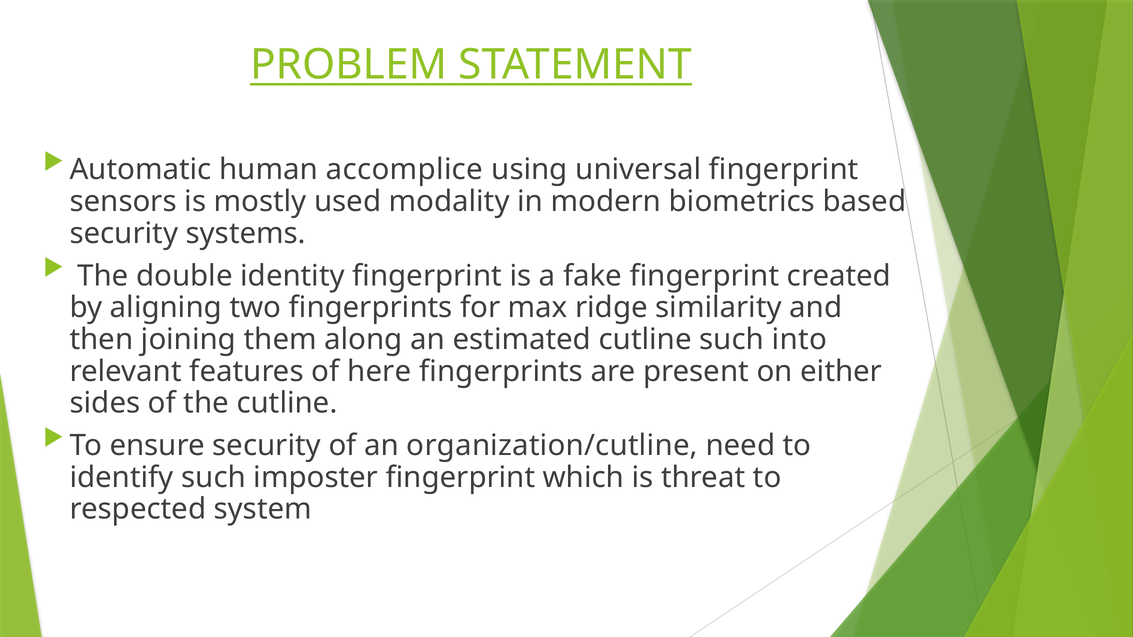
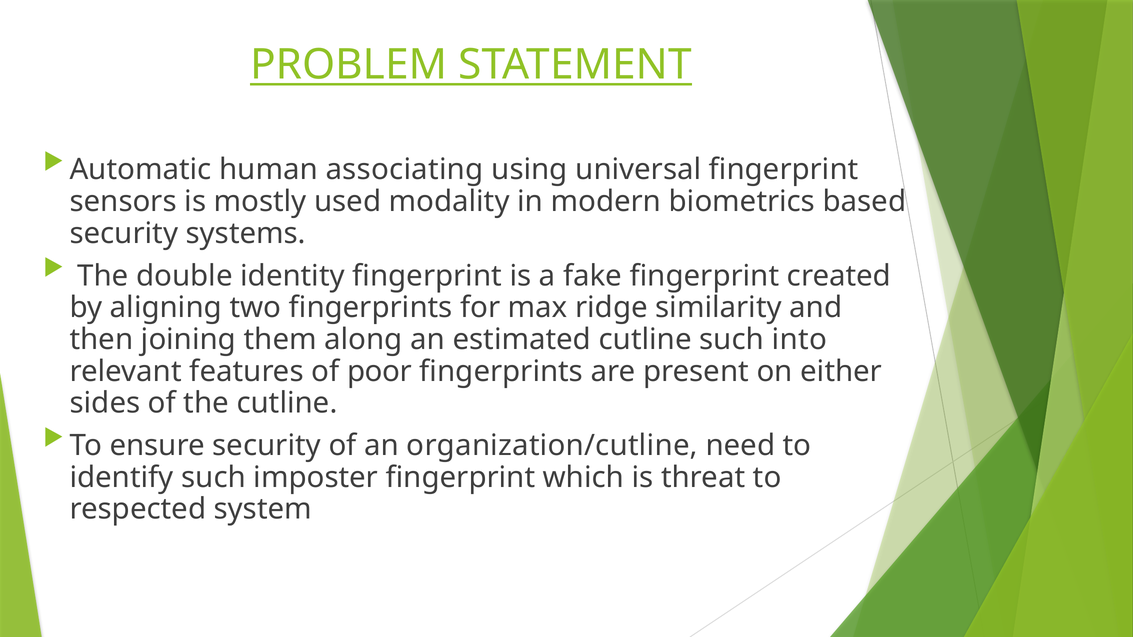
accomplice: accomplice -> associating
here: here -> poor
